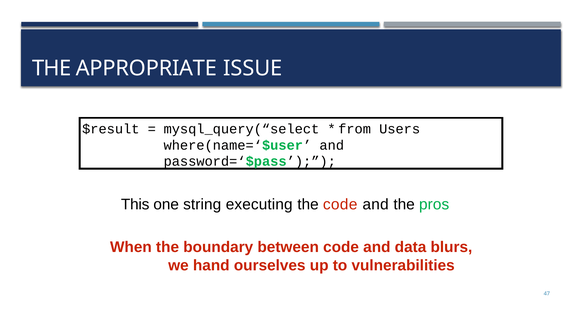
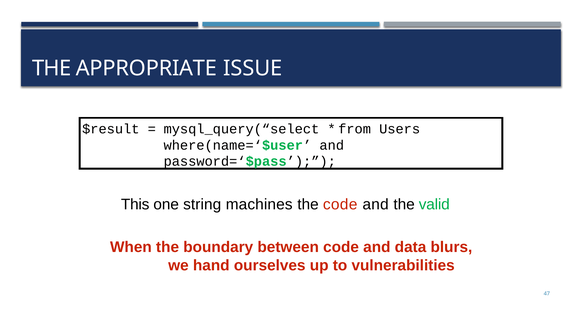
executing: executing -> machines
pros: pros -> valid
